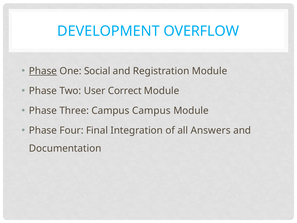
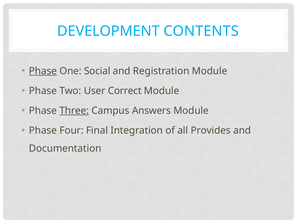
OVERFLOW: OVERFLOW -> CONTENTS
Three underline: none -> present
Campus Campus: Campus -> Answers
Answers: Answers -> Provides
